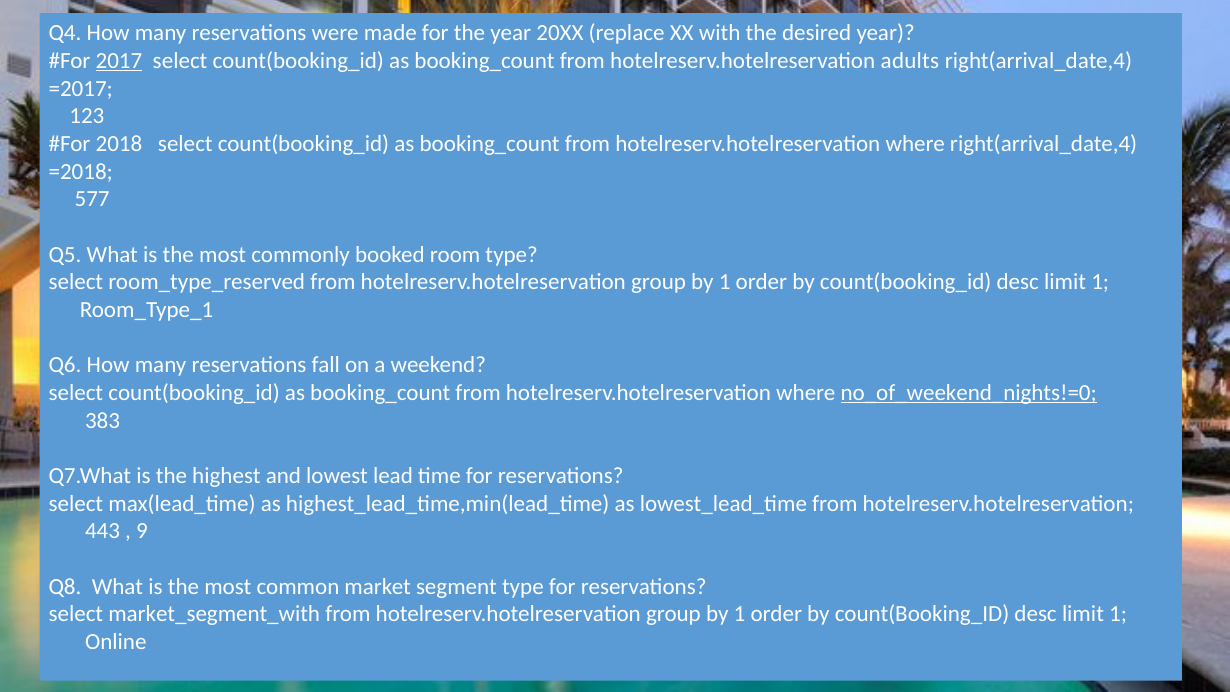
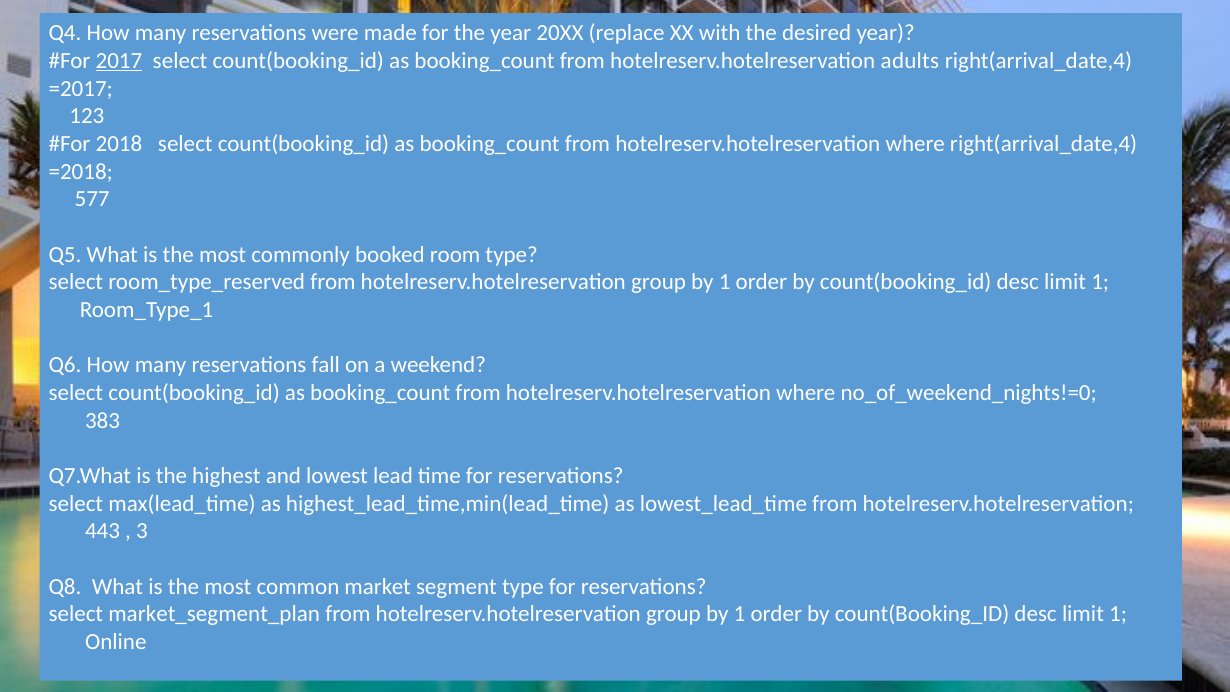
no_of_weekend_nights!=0 underline: present -> none
9: 9 -> 3
market_segment_with: market_segment_with -> market_segment_plan
